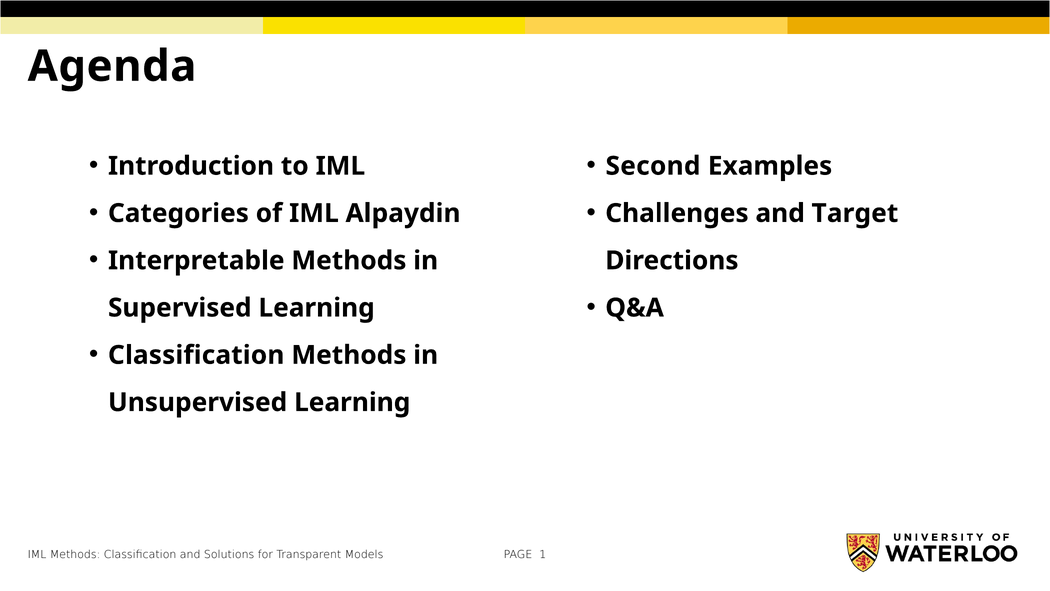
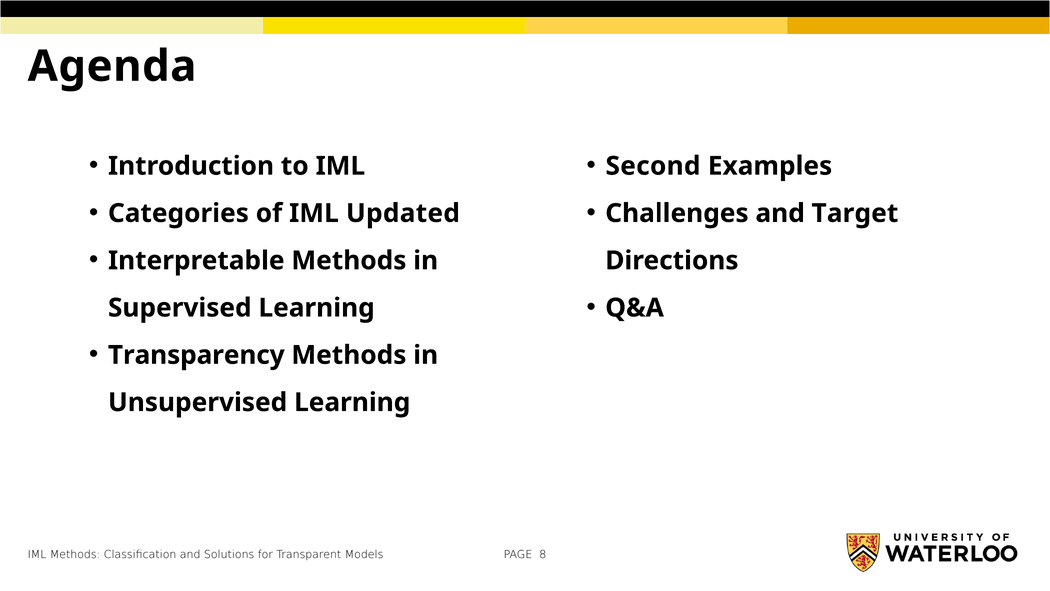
Alpaydin: Alpaydin -> Updated
Classification at (196, 355): Classification -> Transparency
1: 1 -> 8
